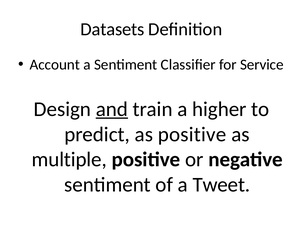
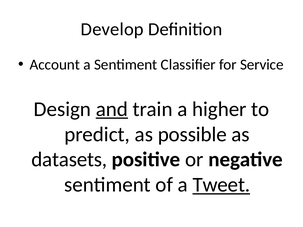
Datasets: Datasets -> Develop
as positive: positive -> possible
multiple: multiple -> datasets
Tweet underline: none -> present
